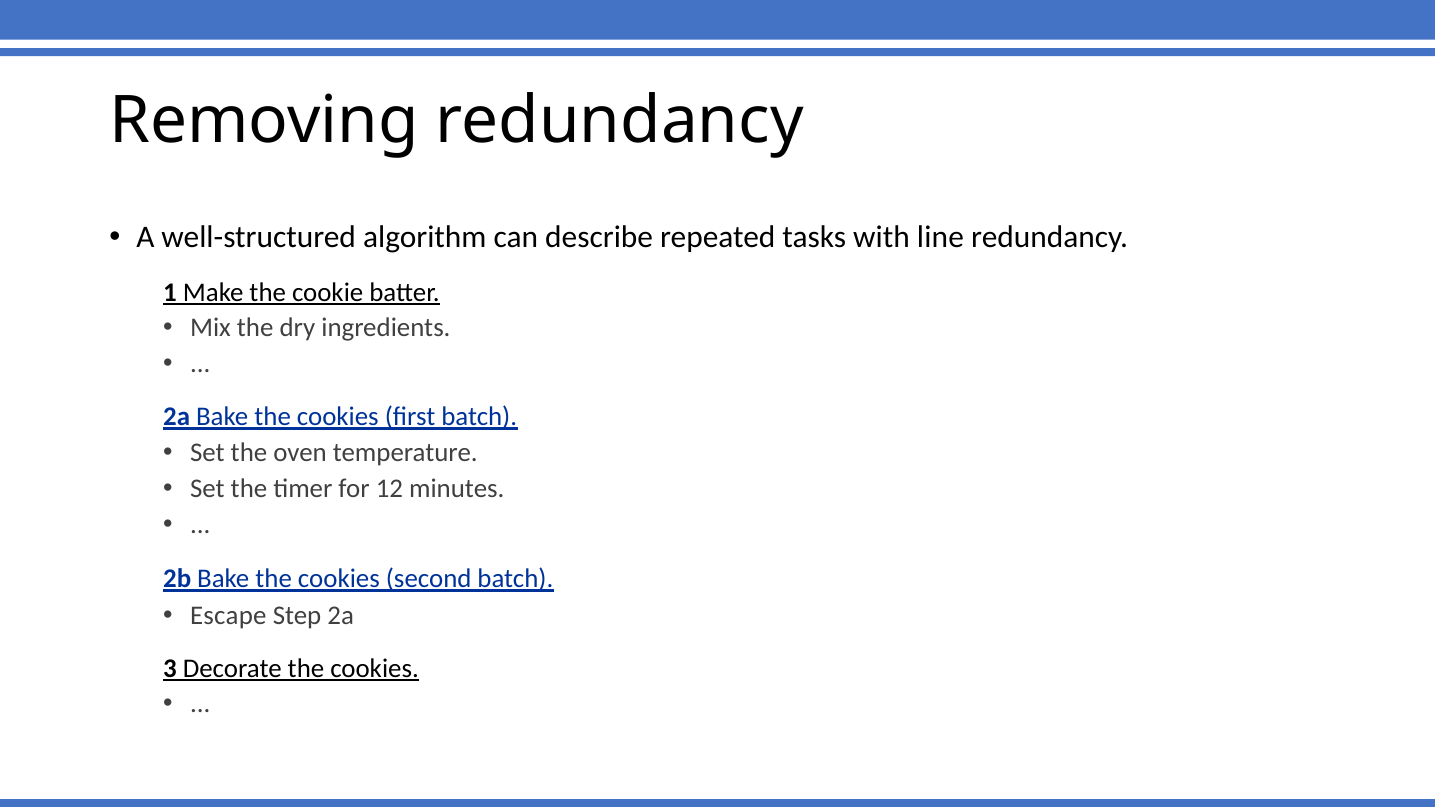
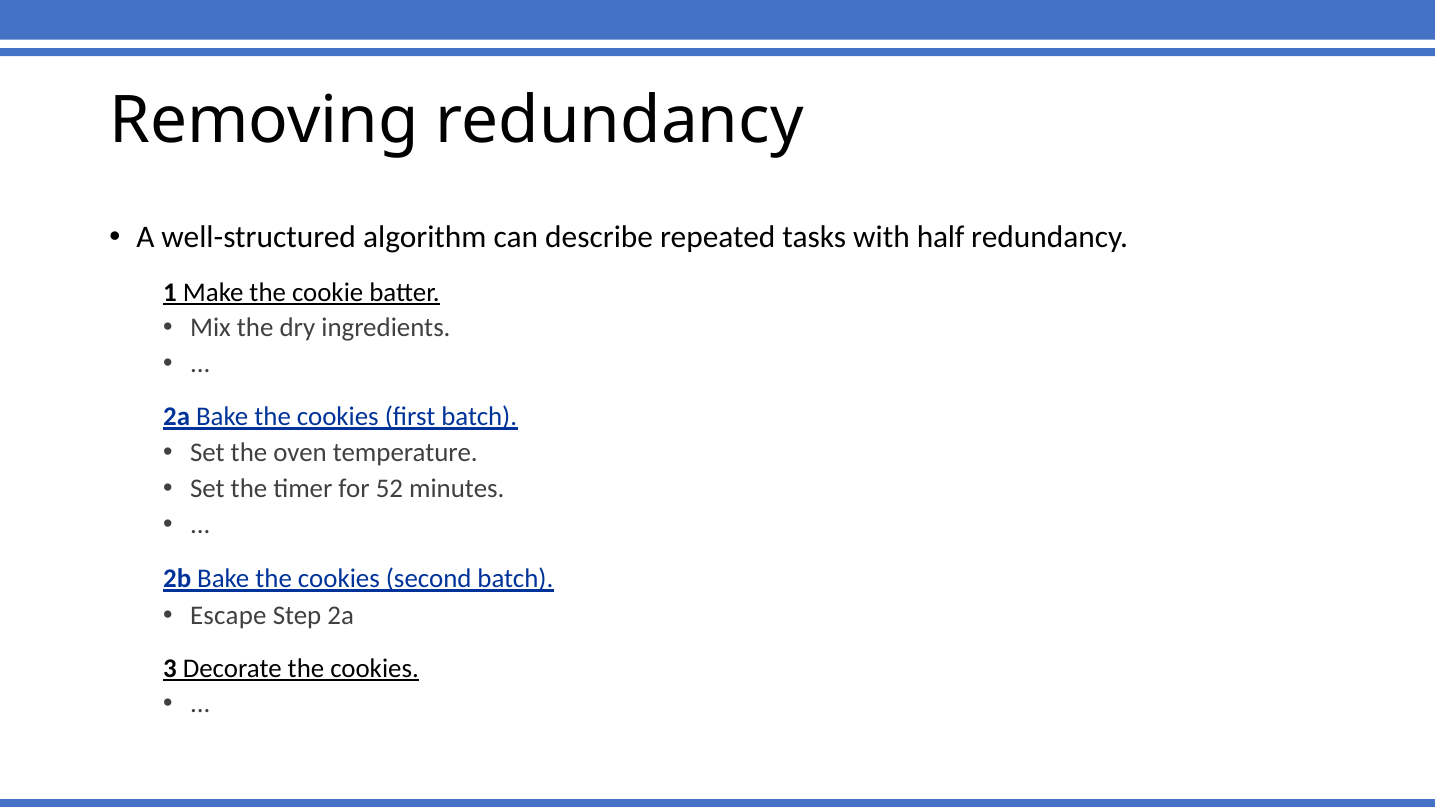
line: line -> half
12: 12 -> 52
